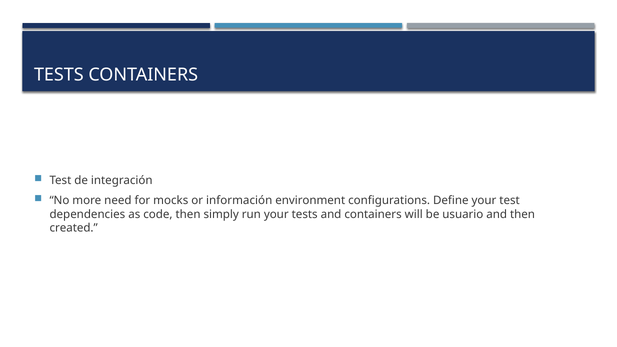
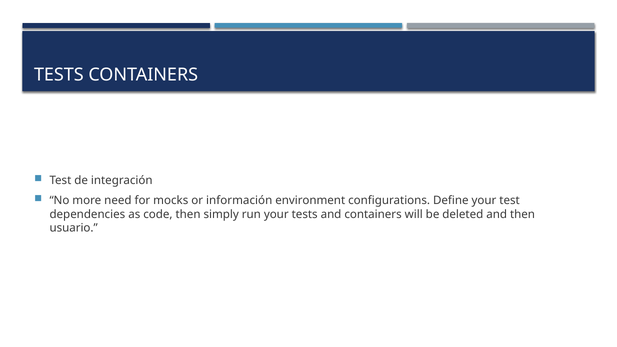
usuario: usuario -> deleted
created: created -> usuario
